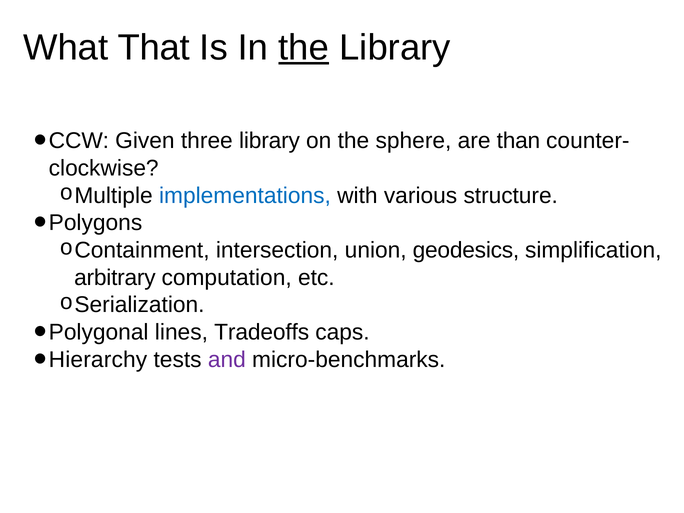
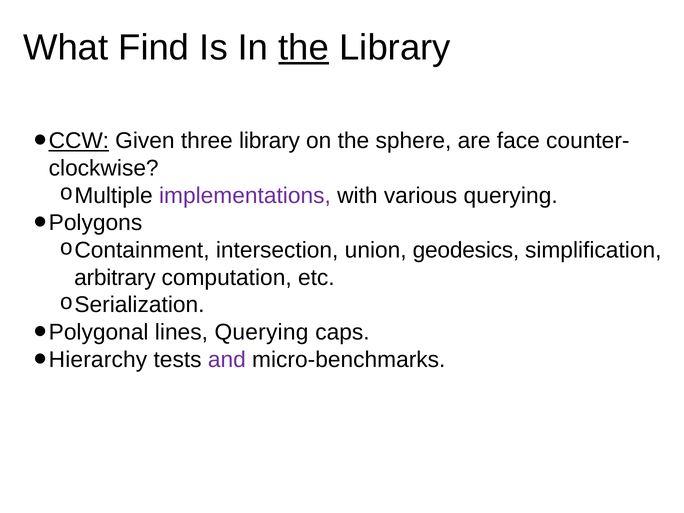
That: That -> Find
CCW underline: none -> present
than: than -> face
implementations colour: blue -> purple
various structure: structure -> querying
lines Tradeoffs: Tradeoffs -> Querying
